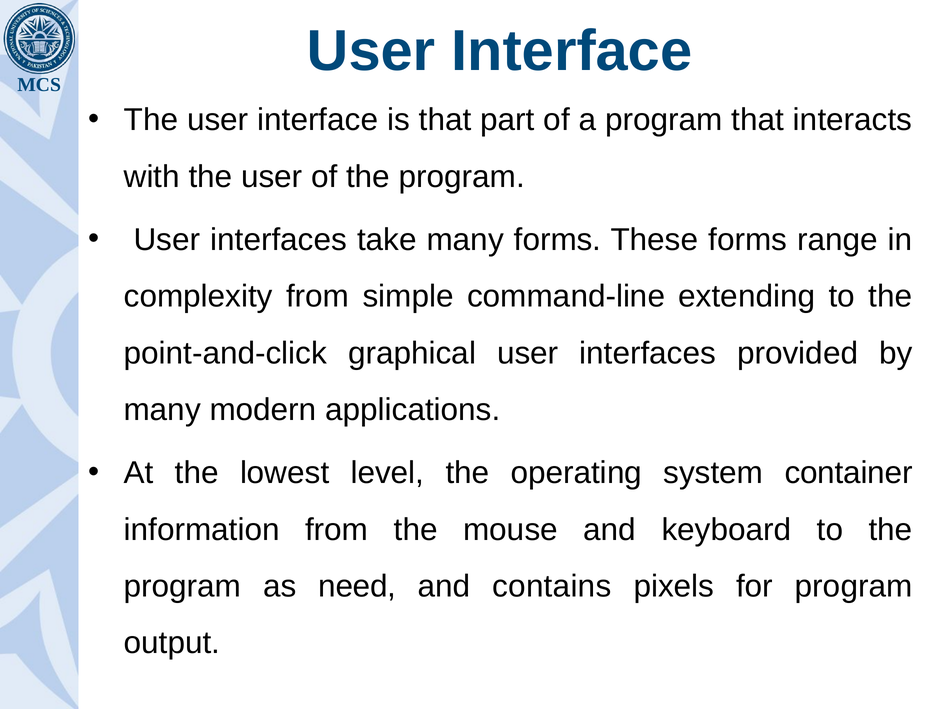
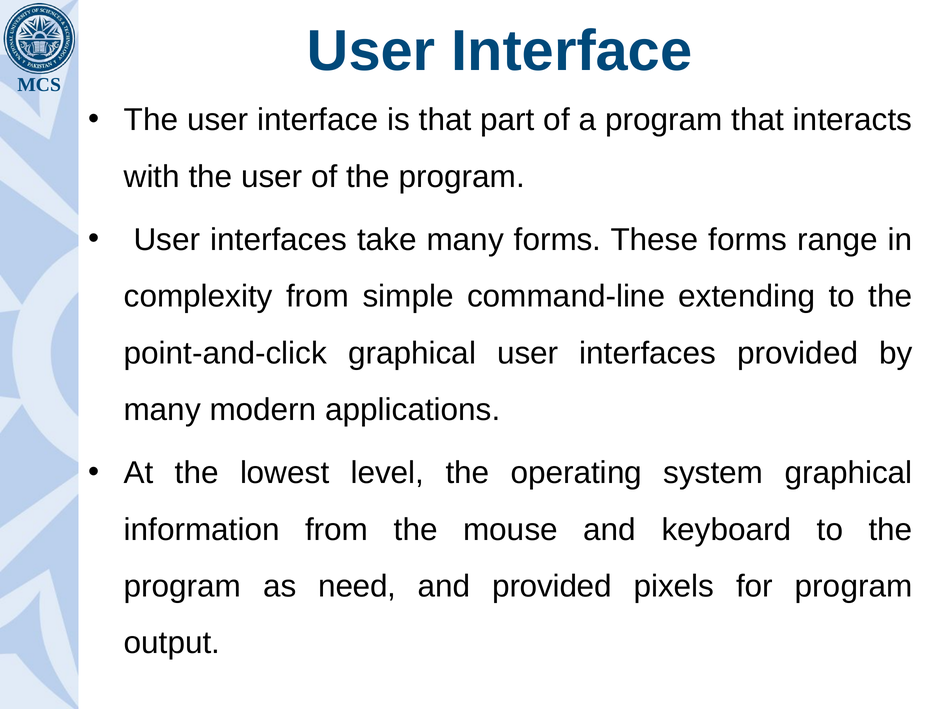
system container: container -> graphical
and contains: contains -> provided
